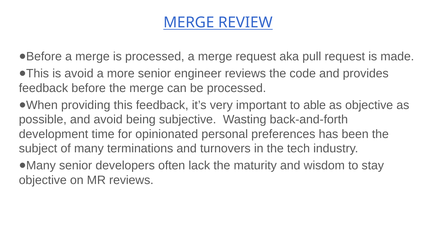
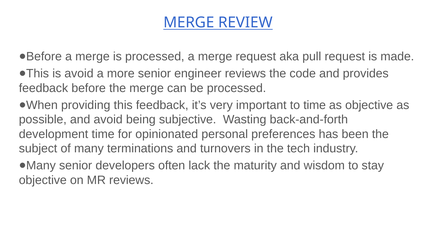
to able: able -> time
